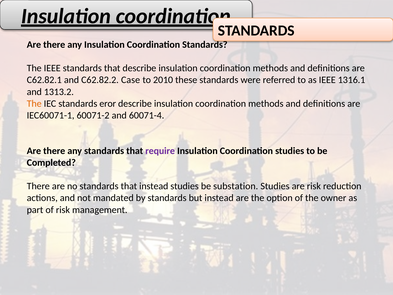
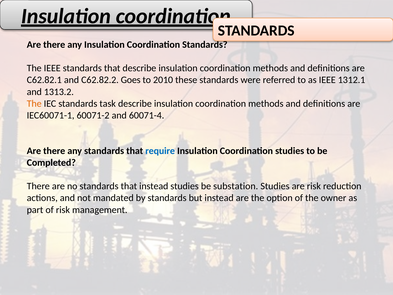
Case: Case -> Goes
1316.1: 1316.1 -> 1312.1
eror: eror -> task
require colour: purple -> blue
